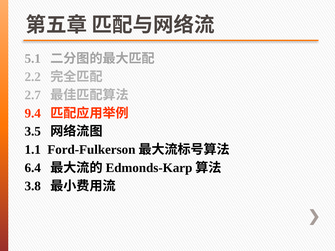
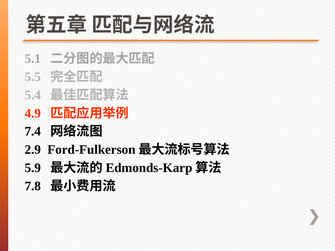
2.2: 2.2 -> 5.5
2.7: 2.7 -> 5.4
9.4: 9.4 -> 4.9
3.5: 3.5 -> 7.4
1.1: 1.1 -> 2.9
6.4: 6.4 -> 5.9
3.8: 3.8 -> 7.8
